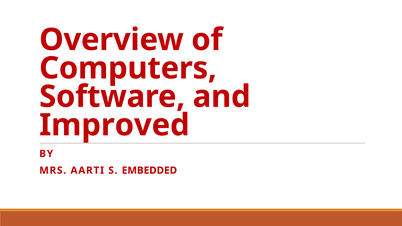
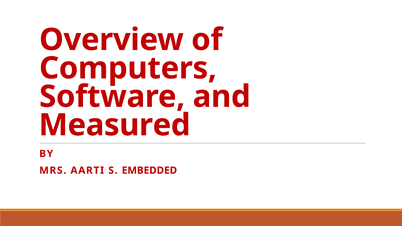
Improved: Improved -> Measured
